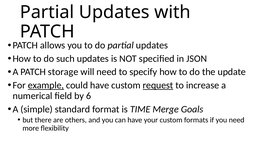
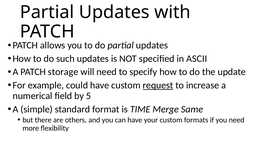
JSON: JSON -> ASCII
example underline: present -> none
6: 6 -> 5
Goals: Goals -> Same
